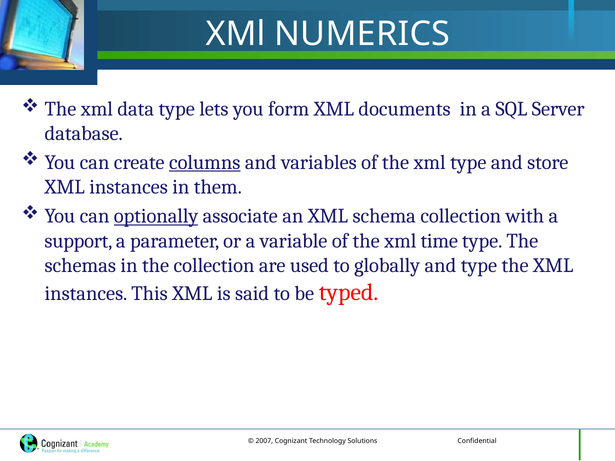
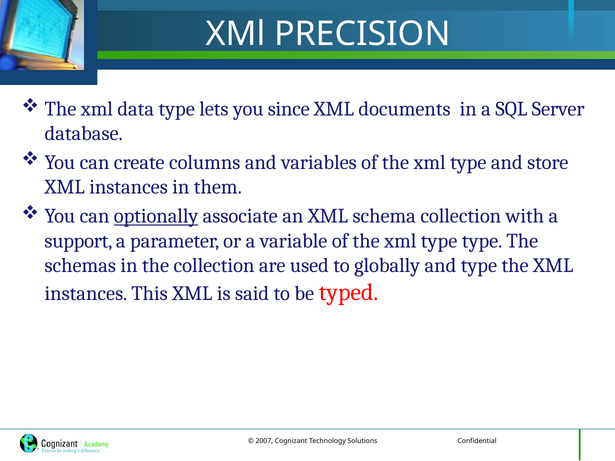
NUMERICS: NUMERICS -> PRECISION
form: form -> since
columns underline: present -> none
time at (439, 241): time -> type
